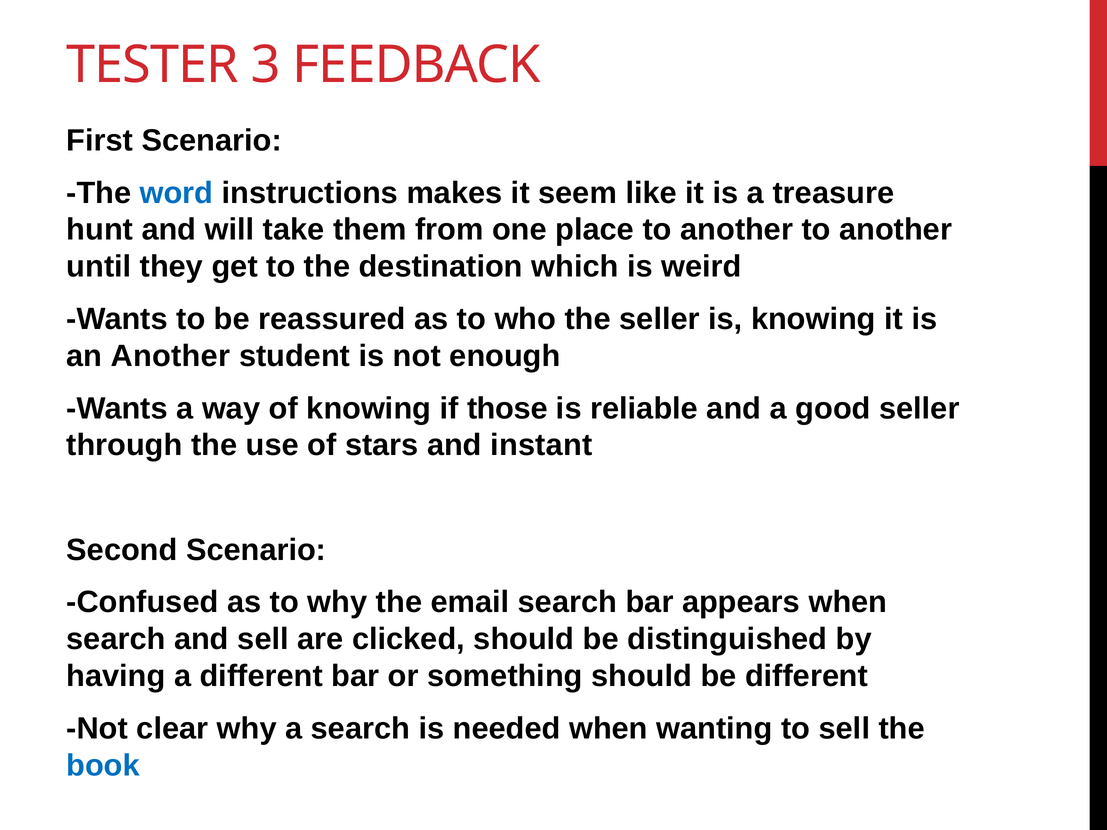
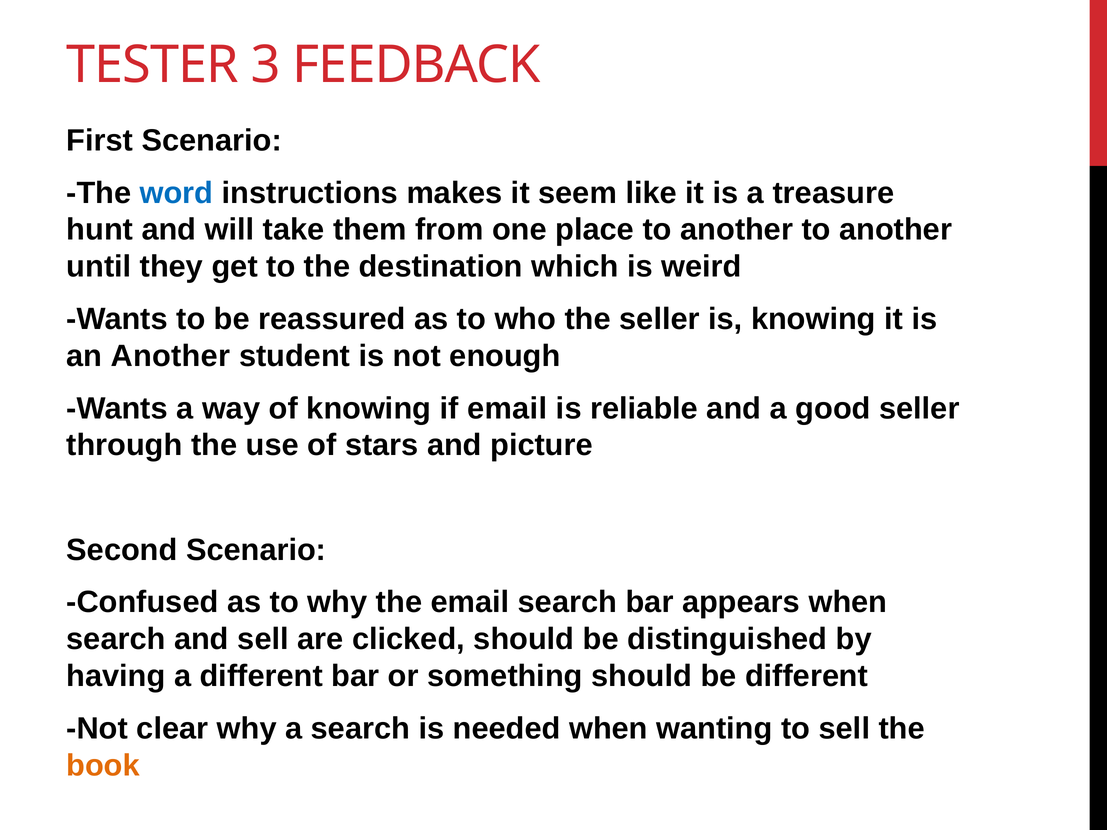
if those: those -> email
instant: instant -> picture
book colour: blue -> orange
